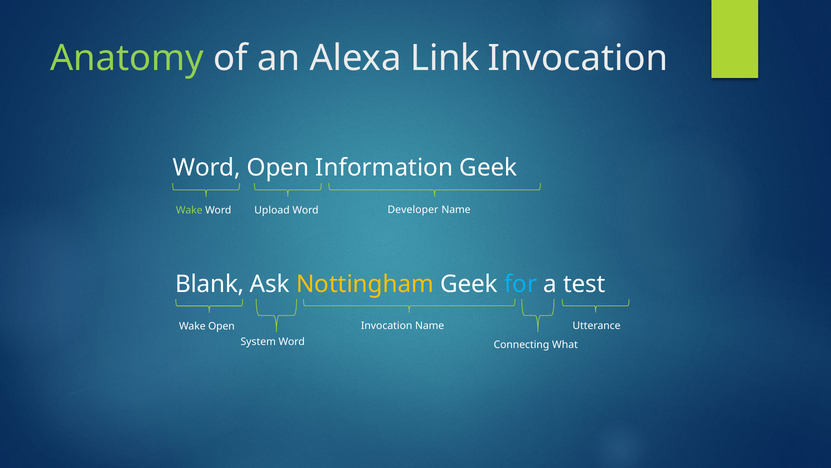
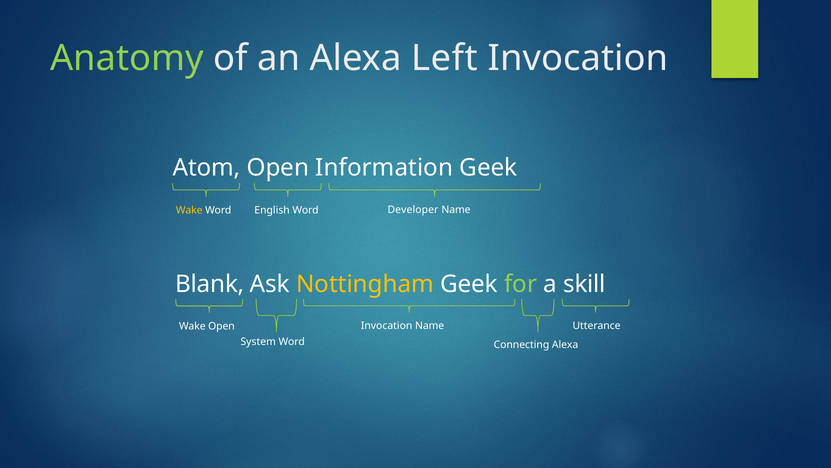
Link: Link -> Left
Word at (207, 168): Word -> Atom
Wake at (189, 210) colour: light green -> yellow
Upload: Upload -> English
for colour: light blue -> light green
test: test -> skill
Connecting What: What -> Alexa
